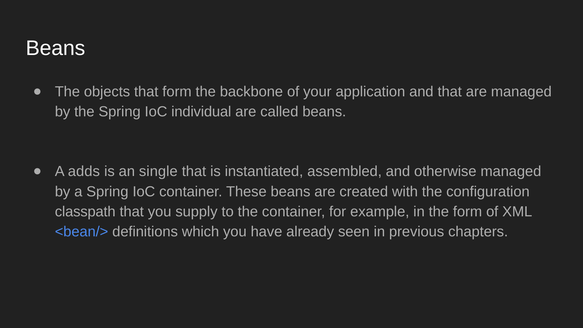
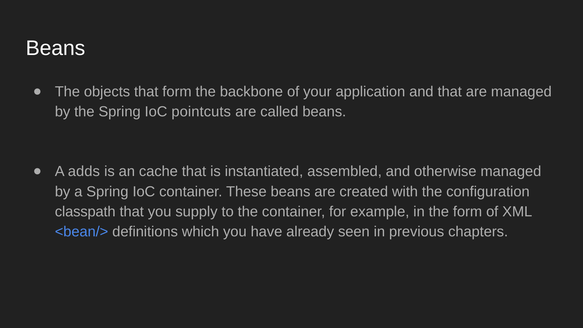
individual: individual -> pointcuts
single: single -> cache
